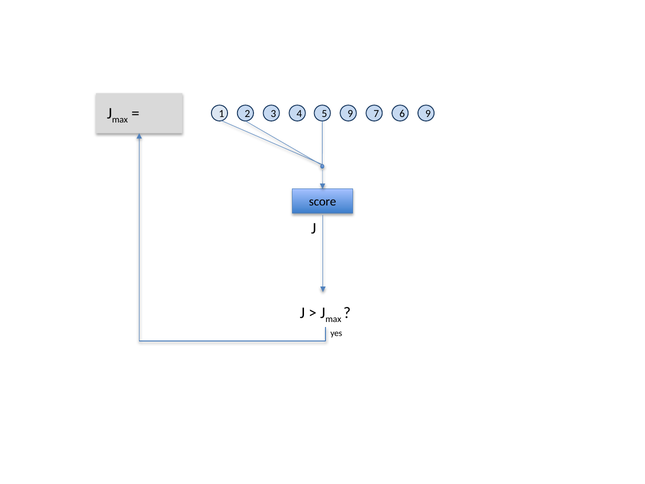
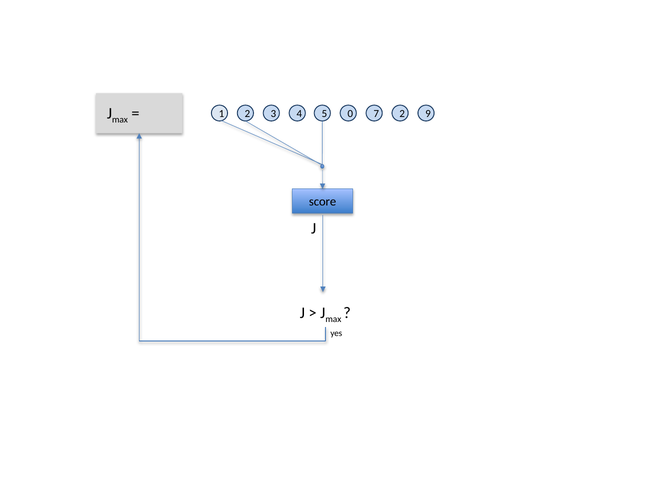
9 at (350, 114): 9 -> 0
7 6: 6 -> 2
